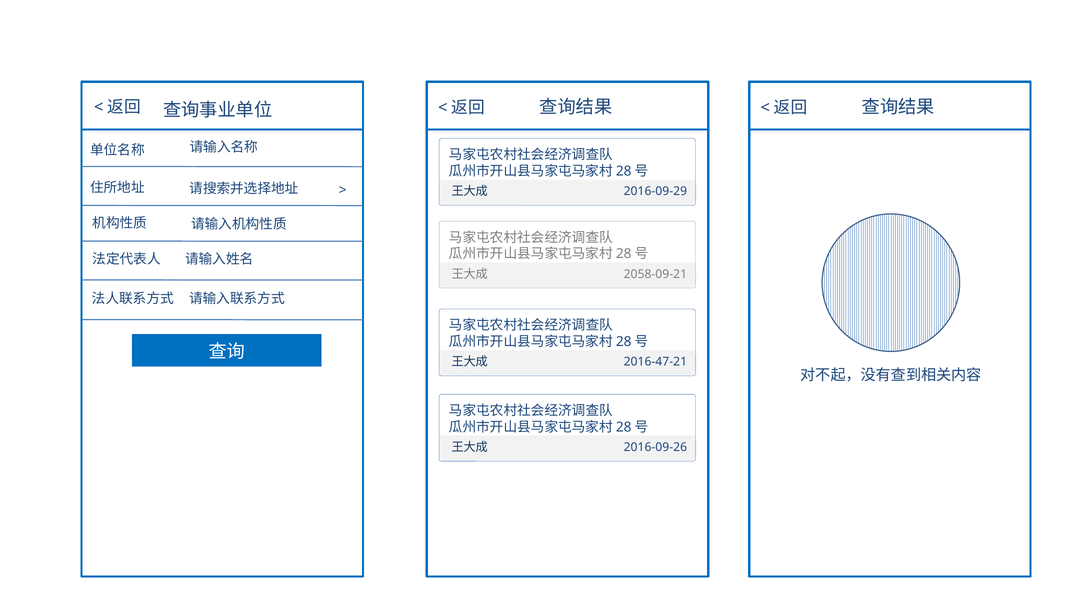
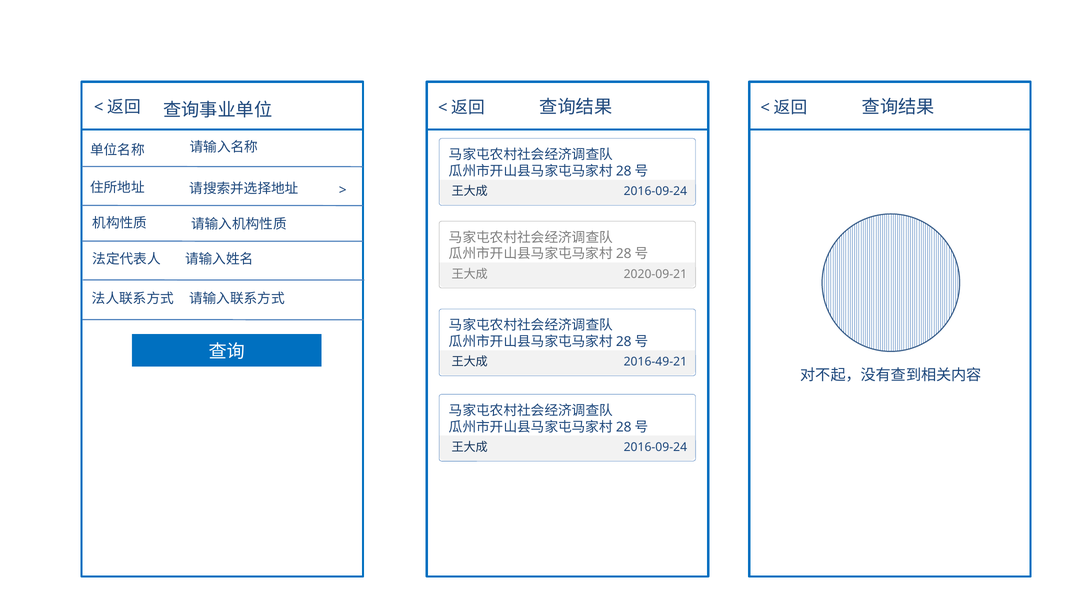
2016-09-29 at (655, 191): 2016-09-29 -> 2016-09-24
2058-09-21: 2058-09-21 -> 2020-09-21
2016-47-21: 2016-47-21 -> 2016-49-21
2016-09-26 at (655, 447): 2016-09-26 -> 2016-09-24
